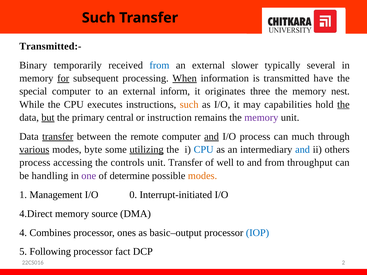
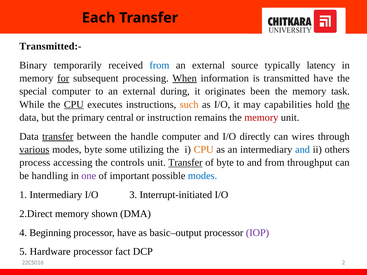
Such at (99, 18): Such -> Each
slower: slower -> source
several: several -> latency
inform: inform -> during
three: three -> been
nest: nest -> task
CPU at (74, 104) underline: none -> present
but underline: present -> none
memory at (261, 118) colour: purple -> red
remote: remote -> handle
and at (212, 137) underline: present -> none
I/O process: process -> directly
much: much -> wires
utilizing underline: present -> none
CPU at (204, 150) colour: blue -> orange
Transfer at (185, 163) underline: none -> present
of well: well -> byte
determine: determine -> important
modes at (203, 176) colour: orange -> blue
1 Management: Management -> Intermediary
0: 0 -> 3
4.Direct: 4.Direct -> 2.Direct
source: source -> shown
Combines: Combines -> Beginning
processor ones: ones -> have
IOP colour: blue -> purple
Following: Following -> Hardware
